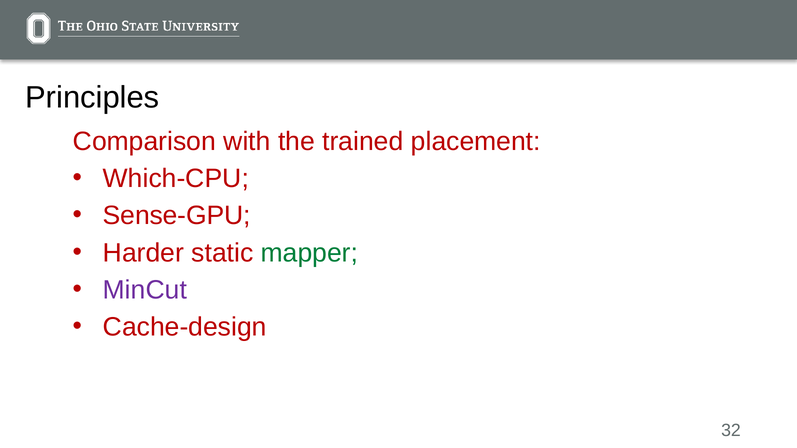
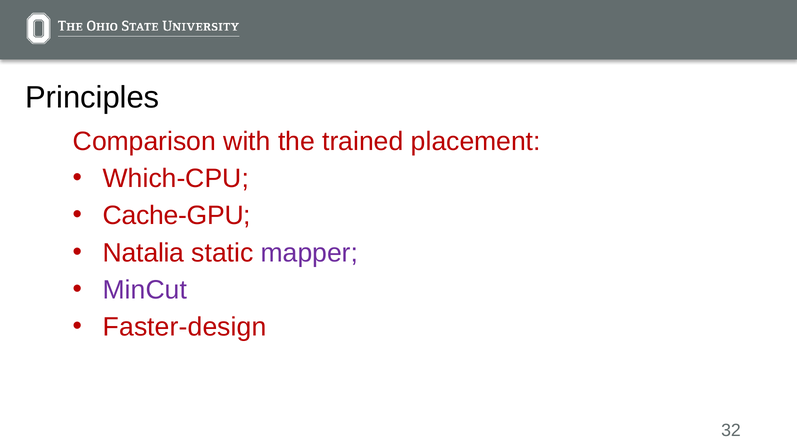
Sense-GPU: Sense-GPU -> Cache-GPU
Harder: Harder -> Natalia
mapper colour: green -> purple
Cache-design: Cache-design -> Faster-design
